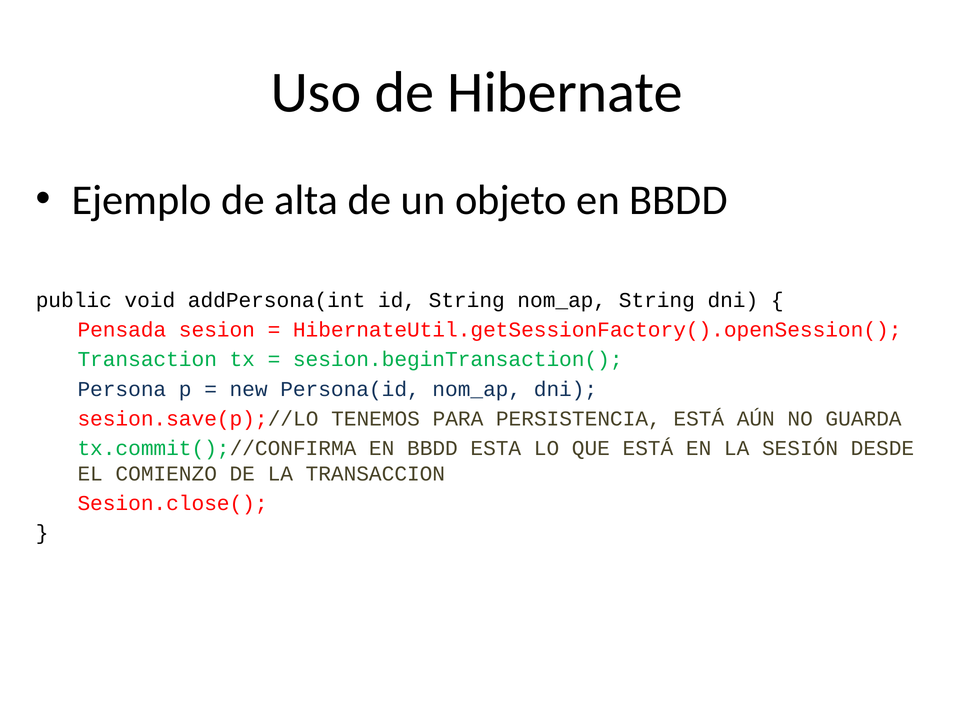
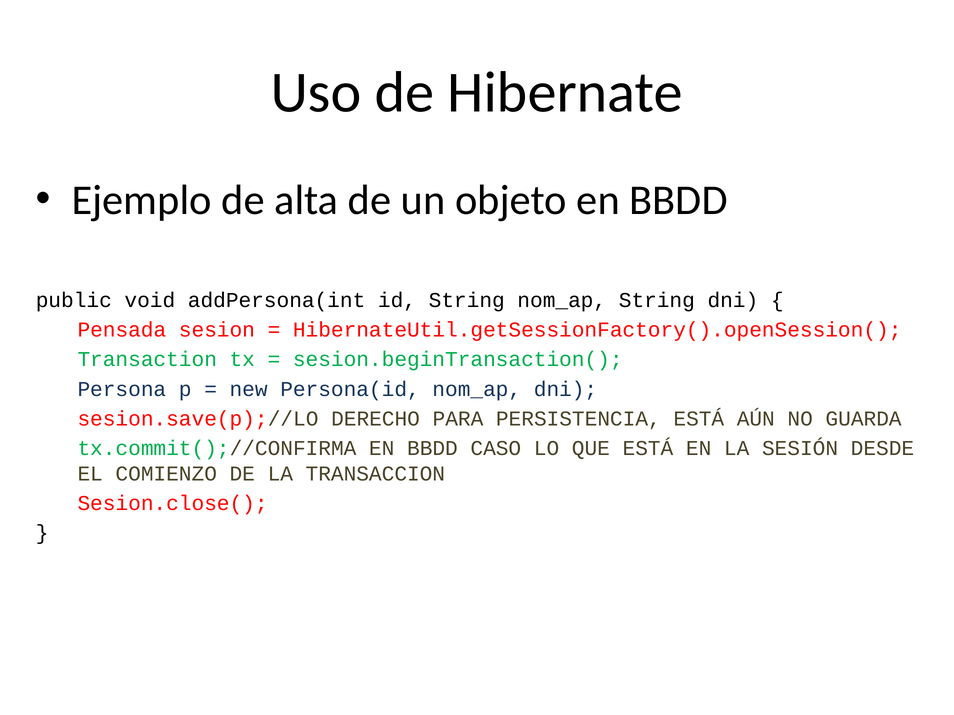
TENEMOS: TENEMOS -> DERECHO
ESTA: ESTA -> CASO
